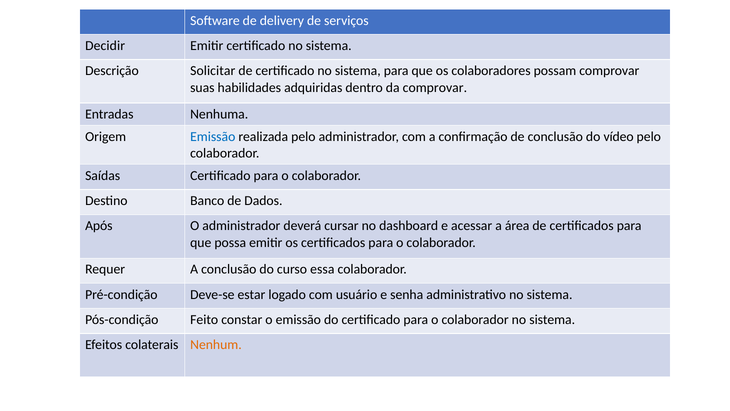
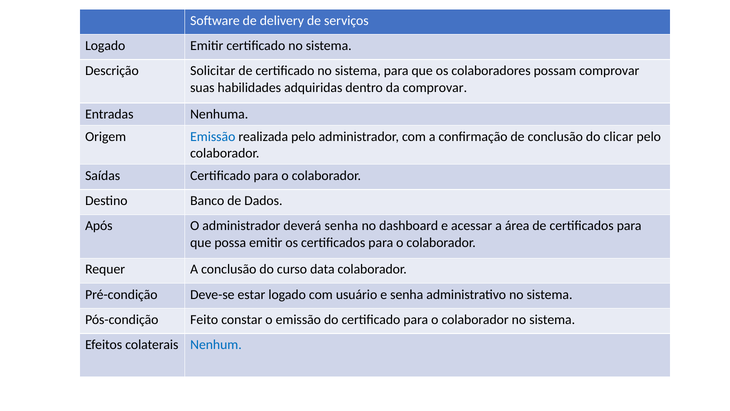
Decidir at (105, 46): Decidir -> Logado
vídeo: vídeo -> clicar
deverá cursar: cursar -> senha
essa: essa -> data
Nenhum colour: orange -> blue
